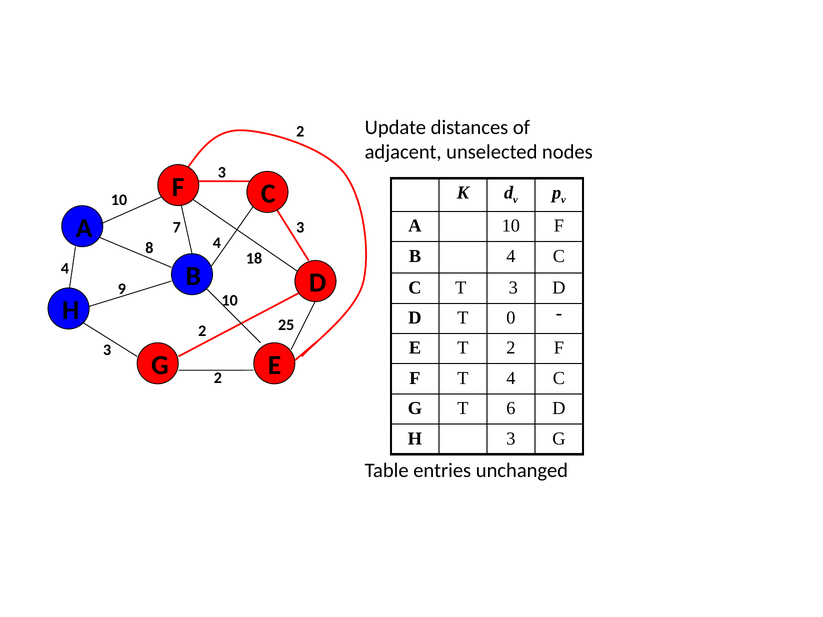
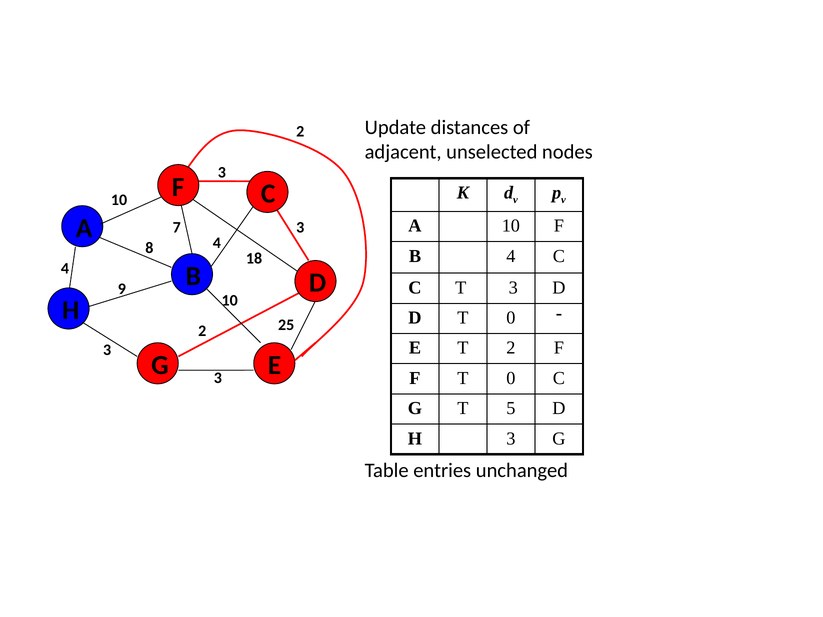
2 at (218, 378): 2 -> 3
F T 4: 4 -> 0
6: 6 -> 5
